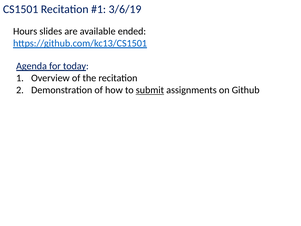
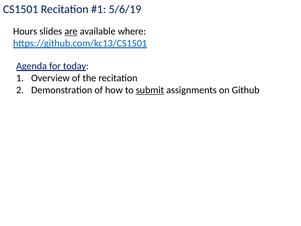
3/6/19: 3/6/19 -> 5/6/19
are underline: none -> present
ended: ended -> where
